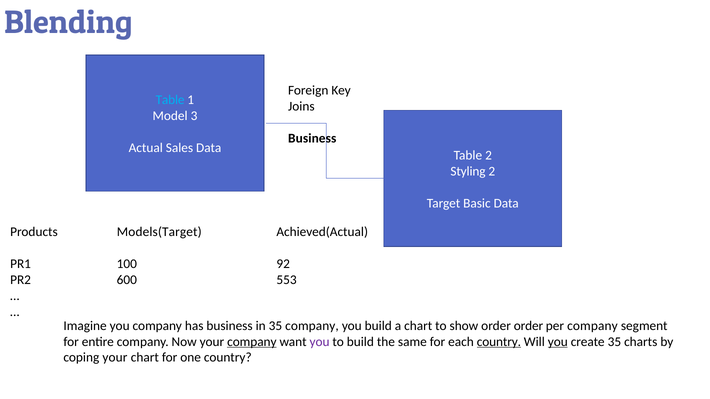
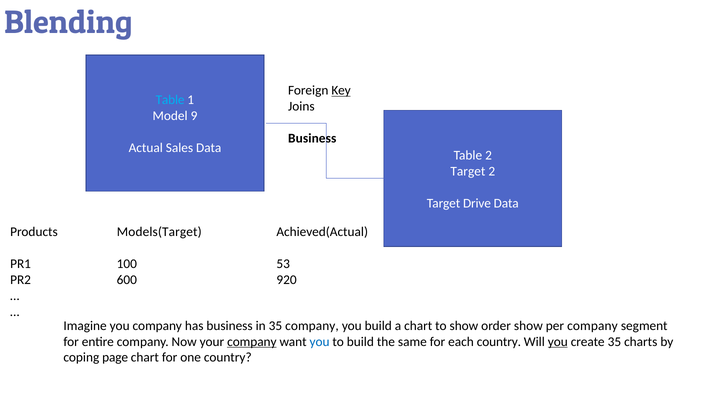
Key underline: none -> present
3: 3 -> 9
Styling at (468, 172): Styling -> Target
Basic: Basic -> Drive
92: 92 -> 53
553: 553 -> 920
order order: order -> show
you at (320, 342) colour: purple -> blue
country at (499, 342) underline: present -> none
coping your: your -> page
